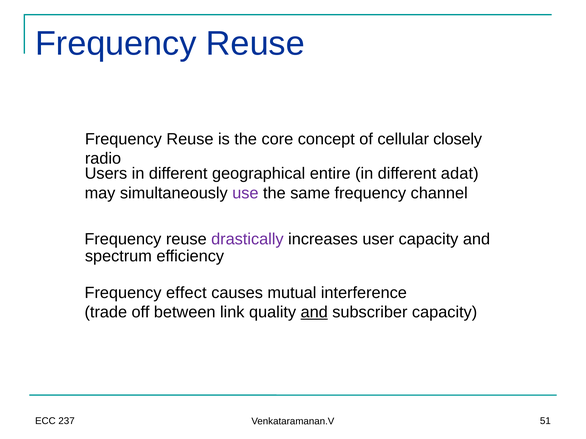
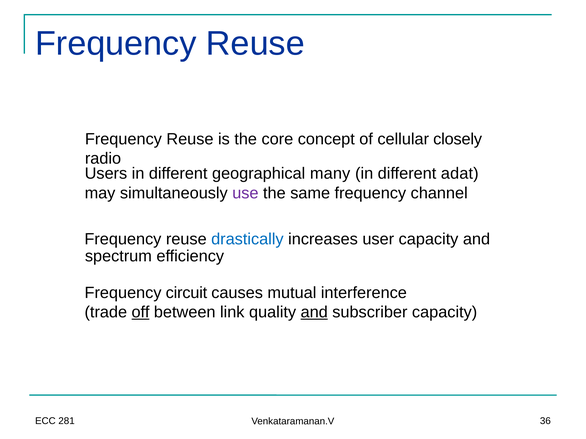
entire: entire -> many
drastically colour: purple -> blue
effect: effect -> circuit
off underline: none -> present
237: 237 -> 281
51: 51 -> 36
